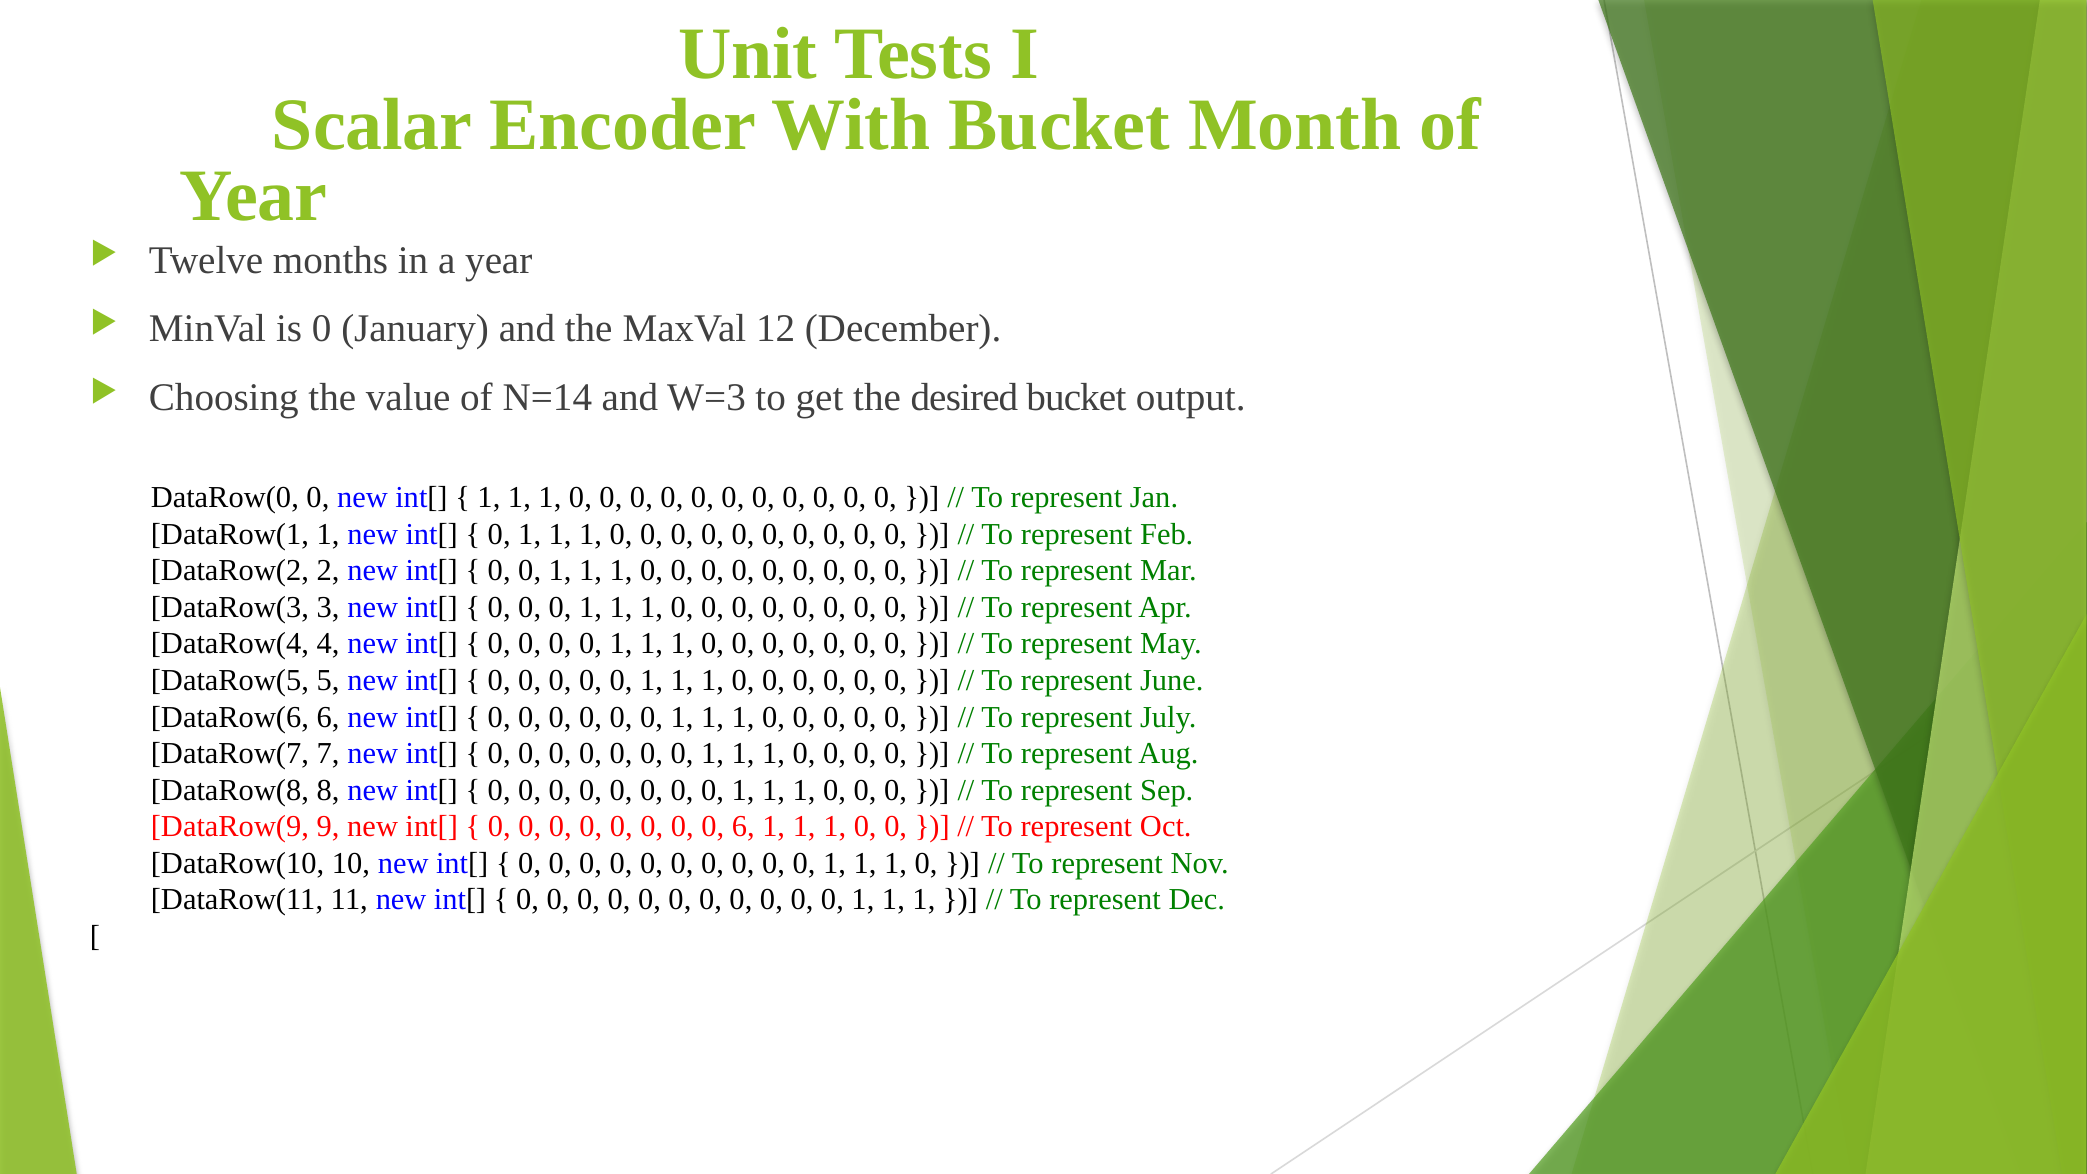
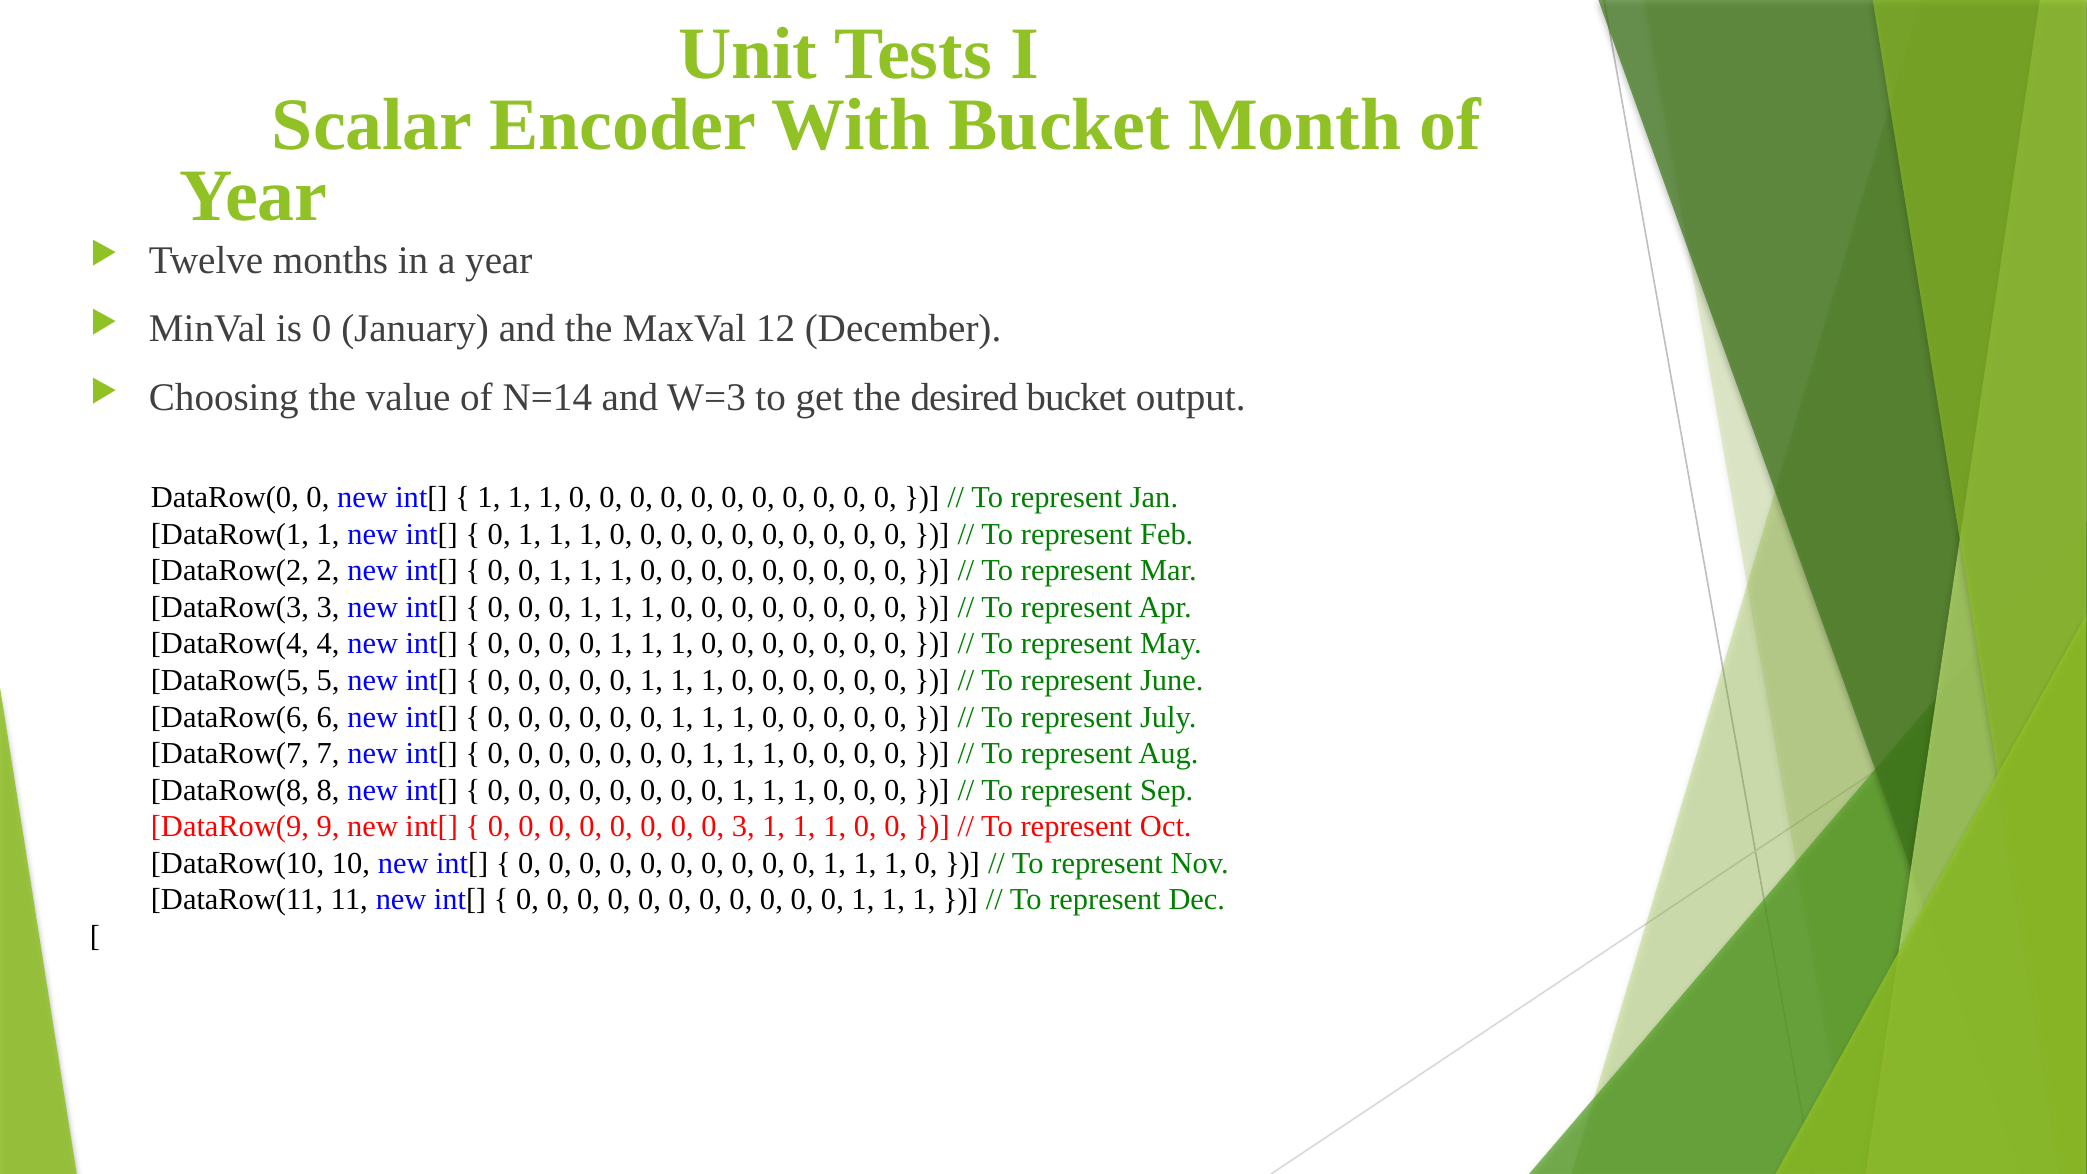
0 6: 6 -> 3
